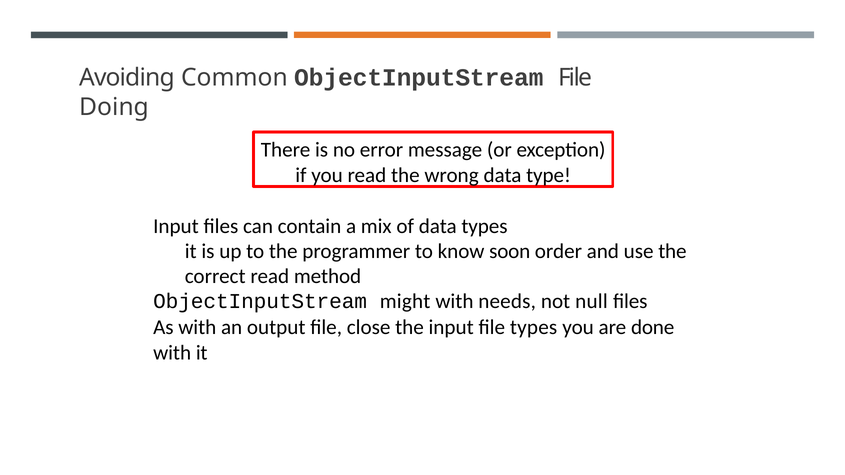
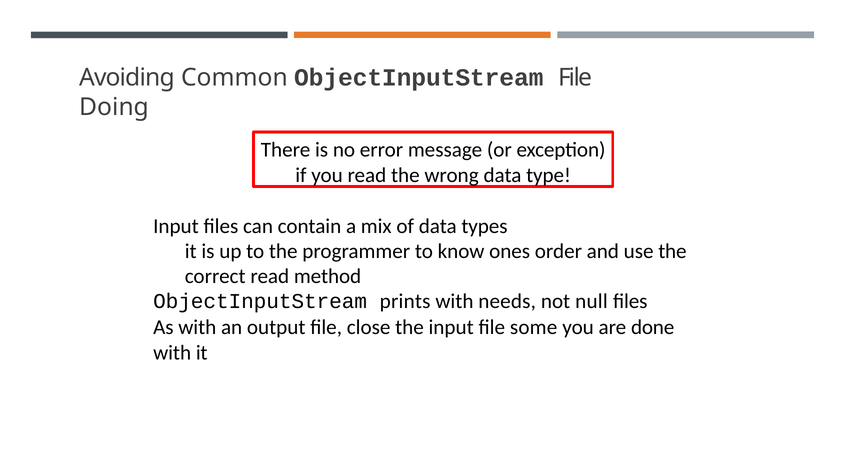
soon: soon -> ones
might: might -> prints
file types: types -> some
